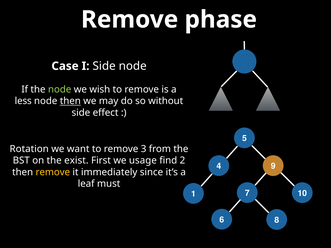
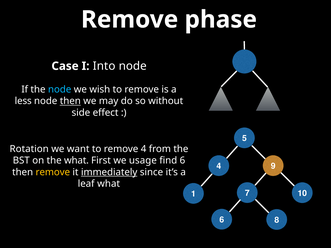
I Side: Side -> Into
node at (60, 89) colour: light green -> light blue
remove 3: 3 -> 4
the exist: exist -> what
find 2: 2 -> 6
immediately underline: none -> present
leaf must: must -> what
